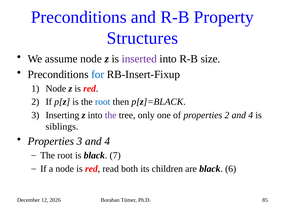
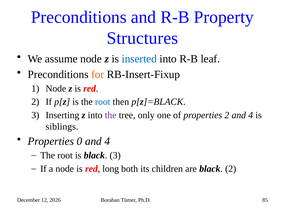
inserted colour: purple -> blue
size: size -> leaf
for colour: blue -> orange
Properties 3: 3 -> 0
black 7: 7 -> 3
read: read -> long
black 6: 6 -> 2
